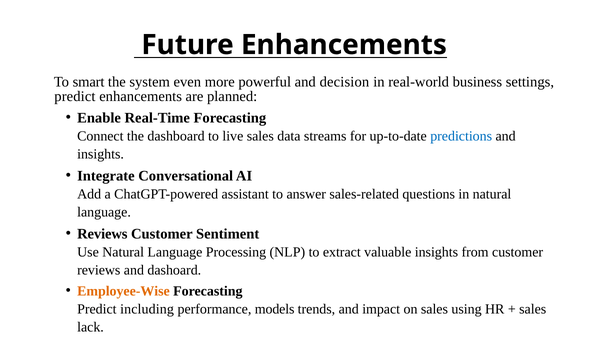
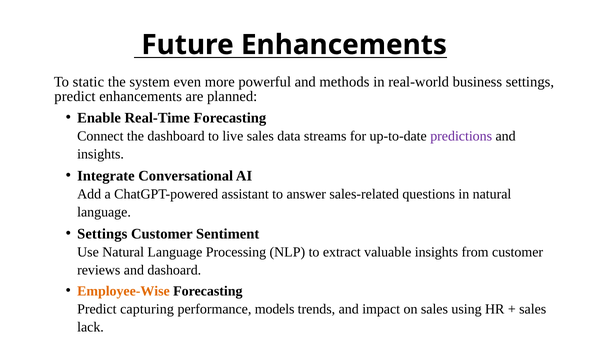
smart: smart -> static
decision: decision -> methods
predictions colour: blue -> purple
Reviews at (102, 233): Reviews -> Settings
including: including -> capturing
